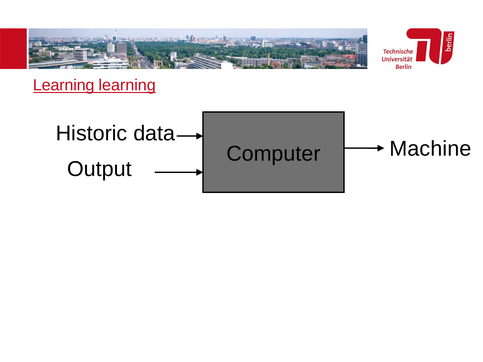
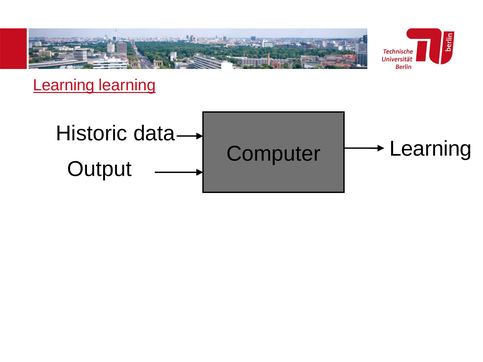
Machine at (430, 149): Machine -> Learning
